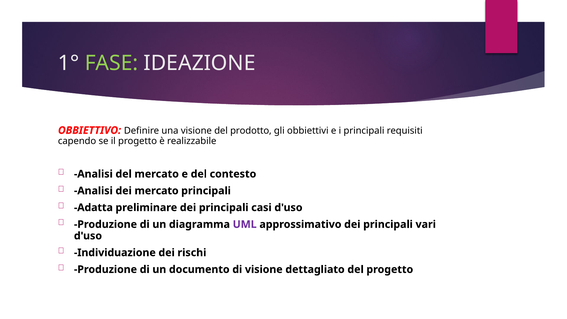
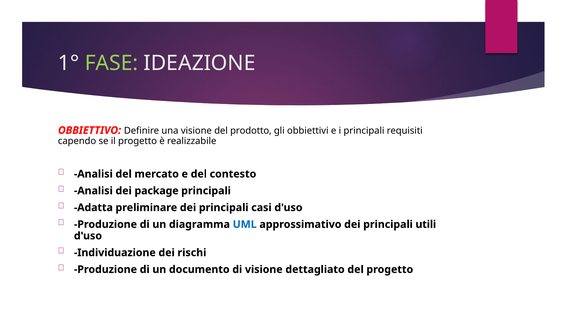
dei mercato: mercato -> package
UML colour: purple -> blue
vari: vari -> utili
